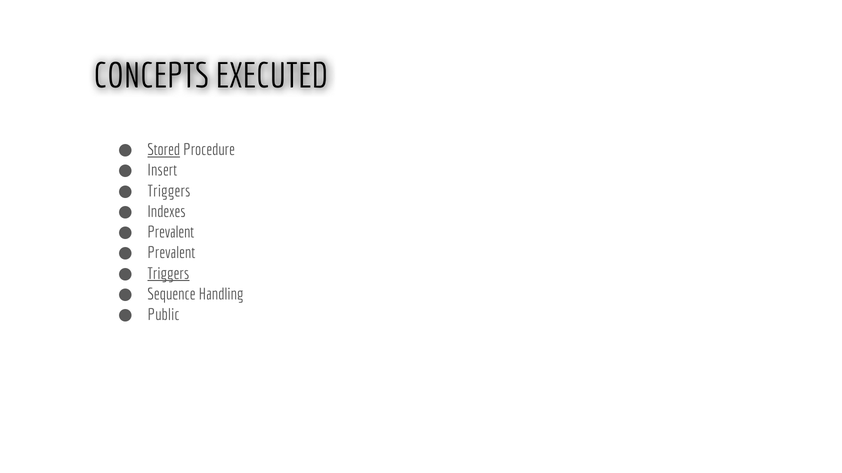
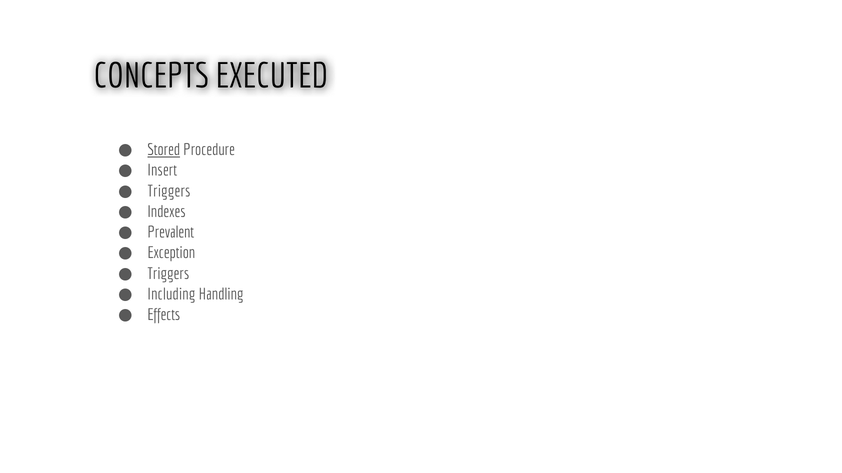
Prevalent at (171, 253): Prevalent -> Exception
Triggers at (168, 274) underline: present -> none
Sequence: Sequence -> Including
Public: Public -> Effects
